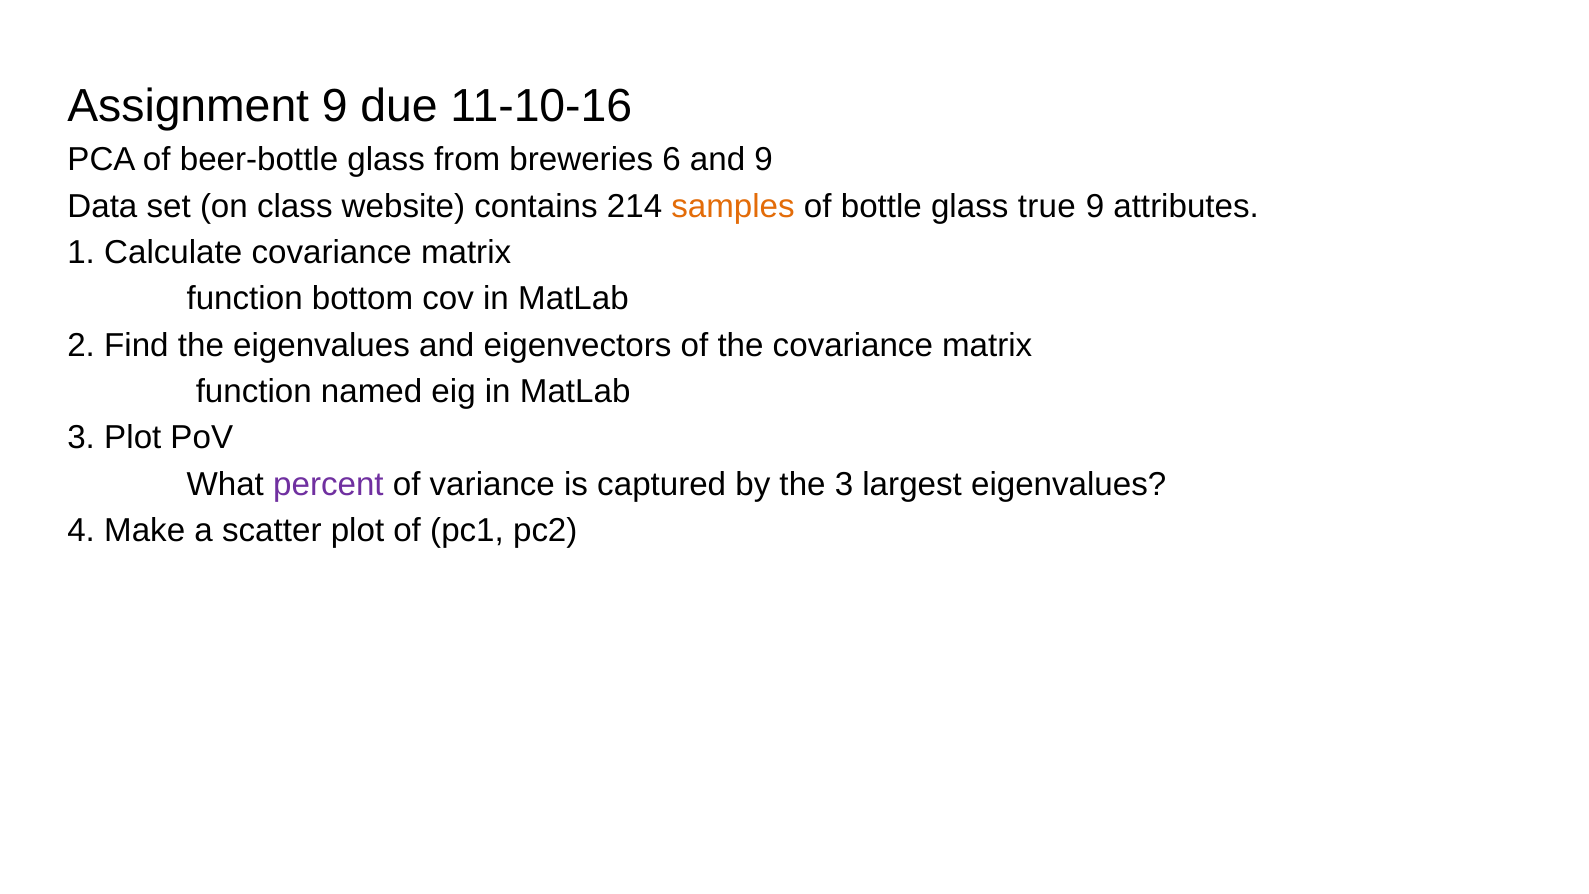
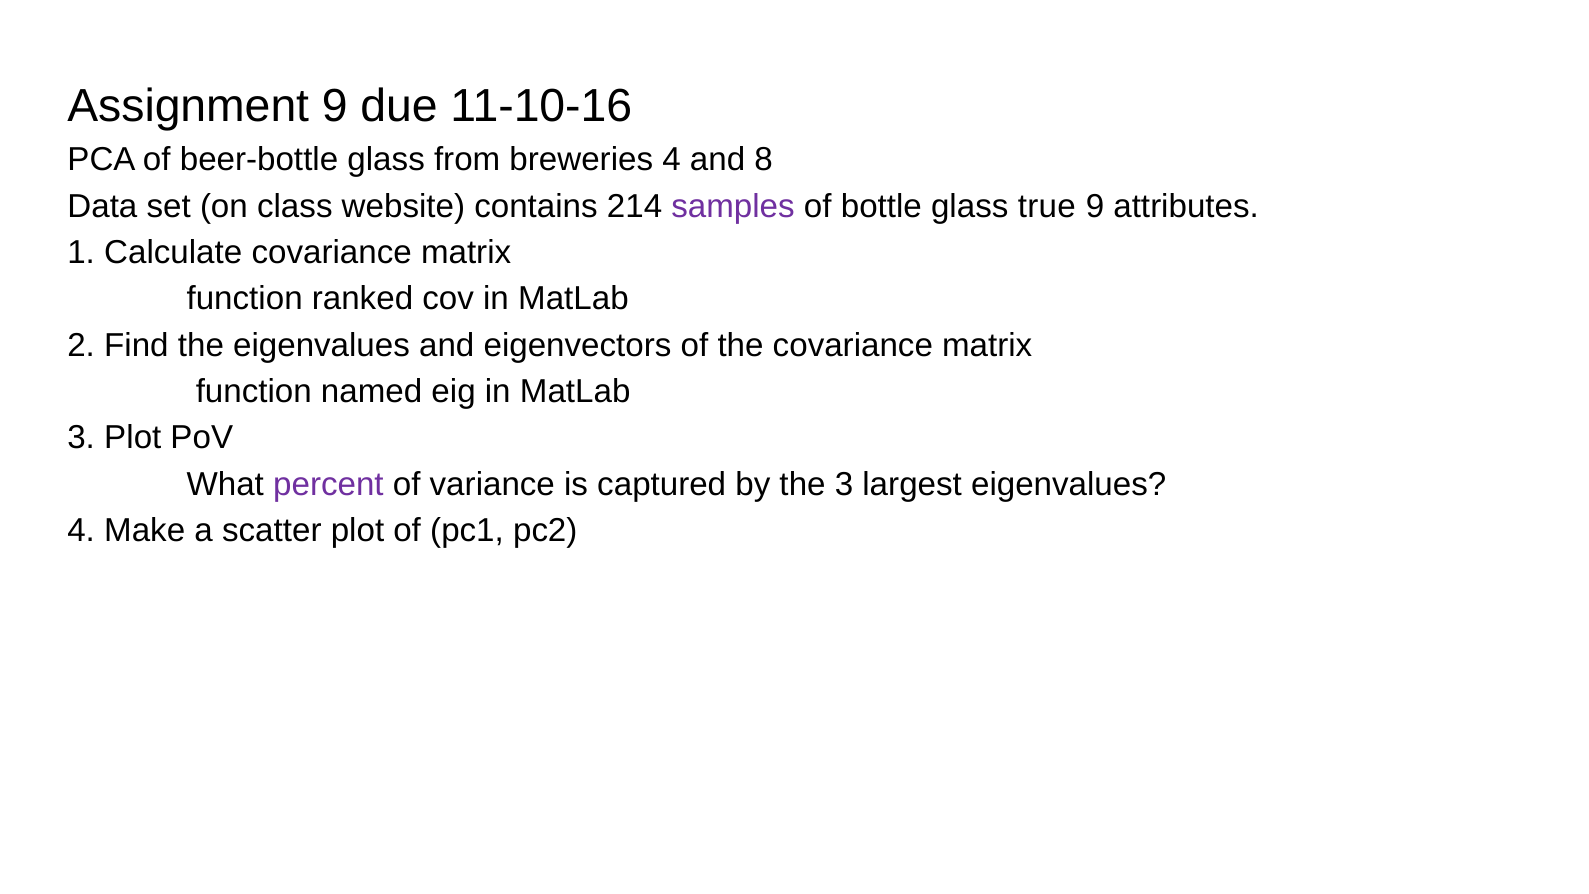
breweries 6: 6 -> 4
and 9: 9 -> 8
samples colour: orange -> purple
bottom: bottom -> ranked
